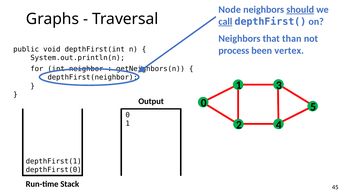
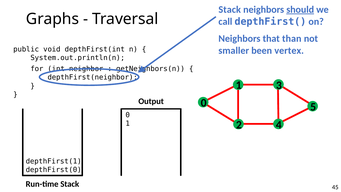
Node at (230, 10): Node -> Stack
call underline: present -> none
process: process -> smaller
